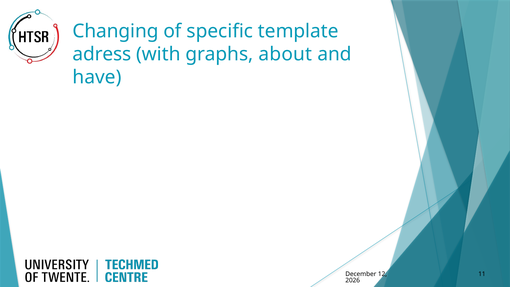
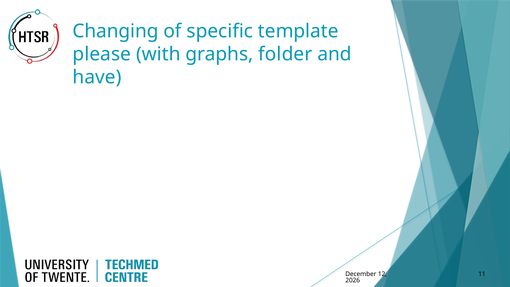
adress: adress -> please
about: about -> folder
